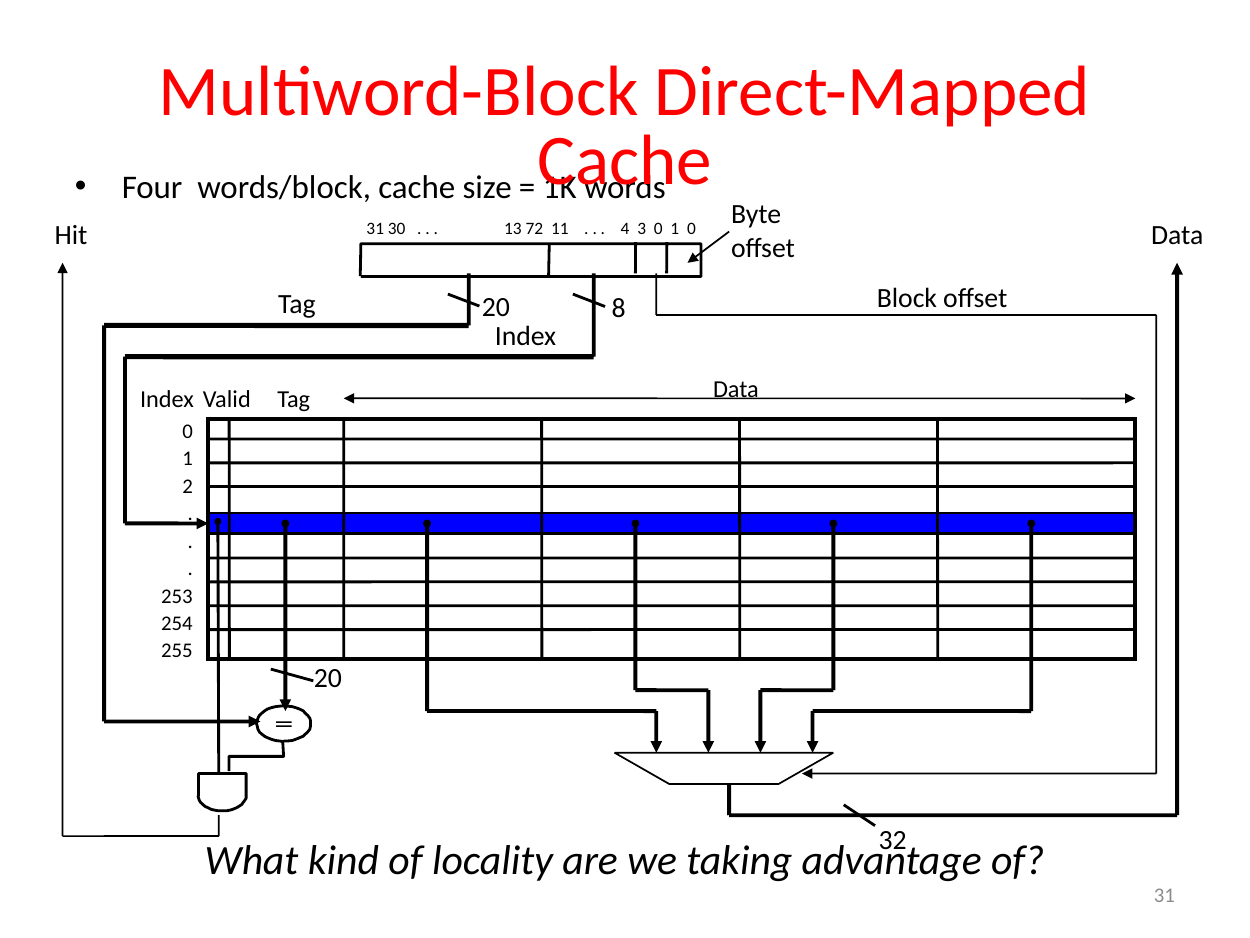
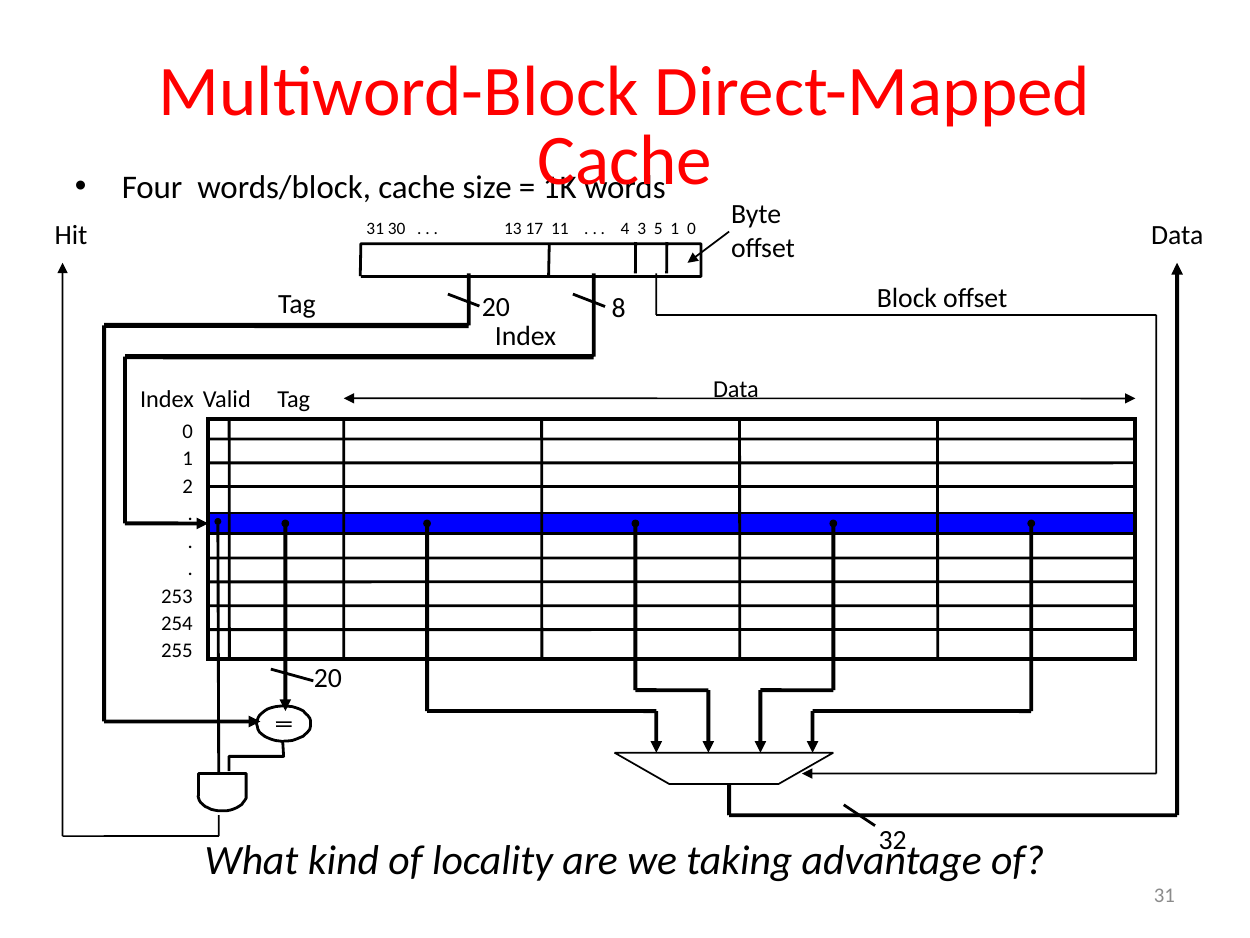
72: 72 -> 17
3 0: 0 -> 5
